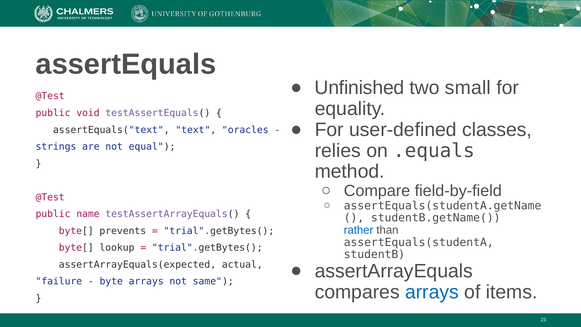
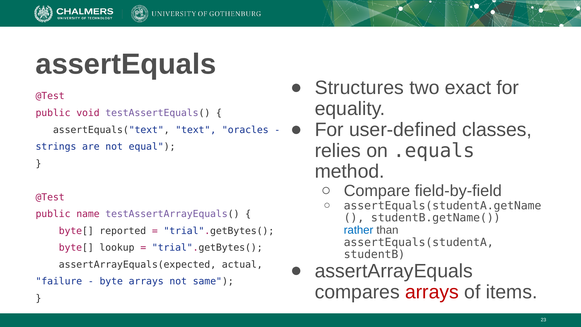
Unfinished: Unfinished -> Structures
small: small -> exact
prevents: prevents -> reported
arrays at (432, 292) colour: blue -> red
